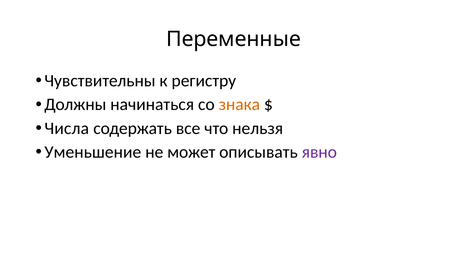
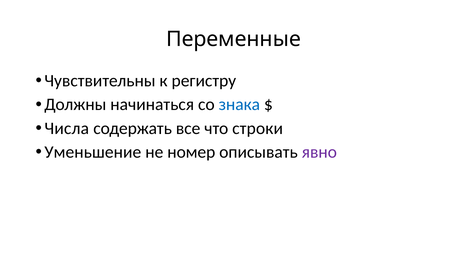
знака colour: orange -> blue
нельзя: нельзя -> строки
может: может -> номер
